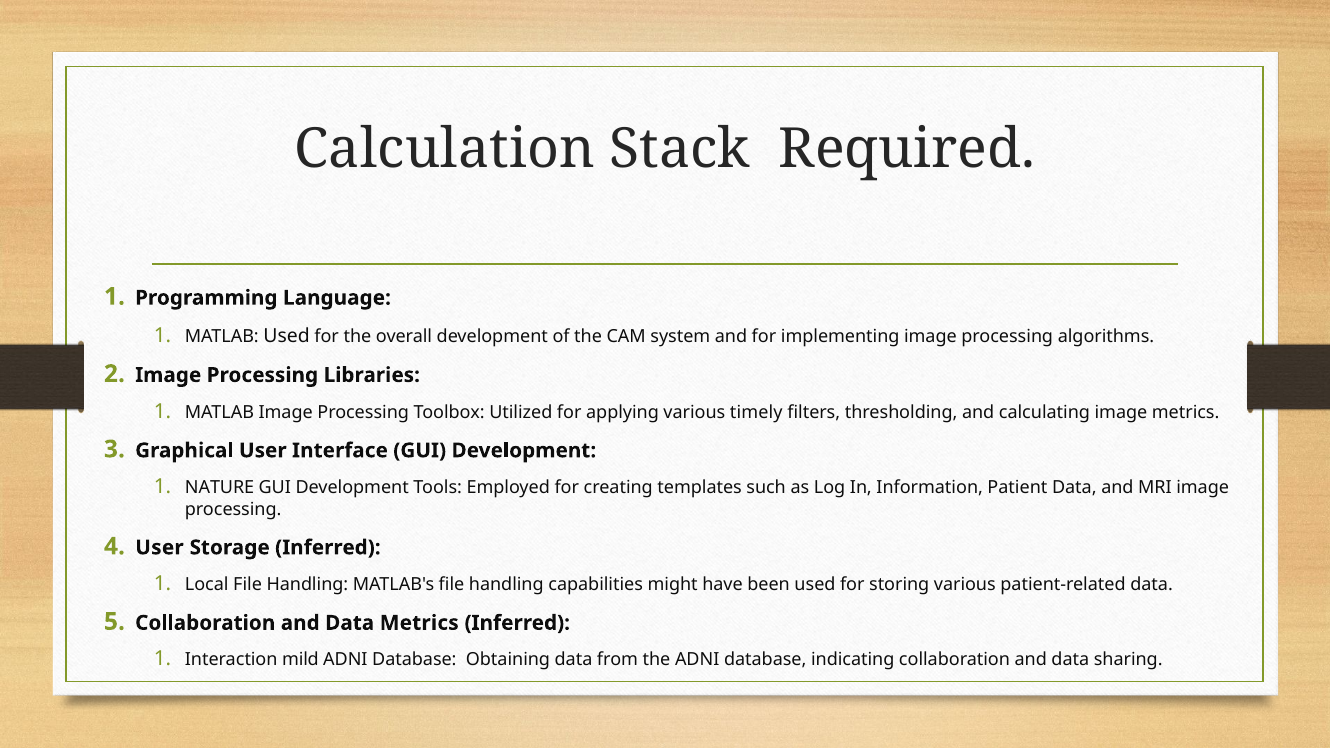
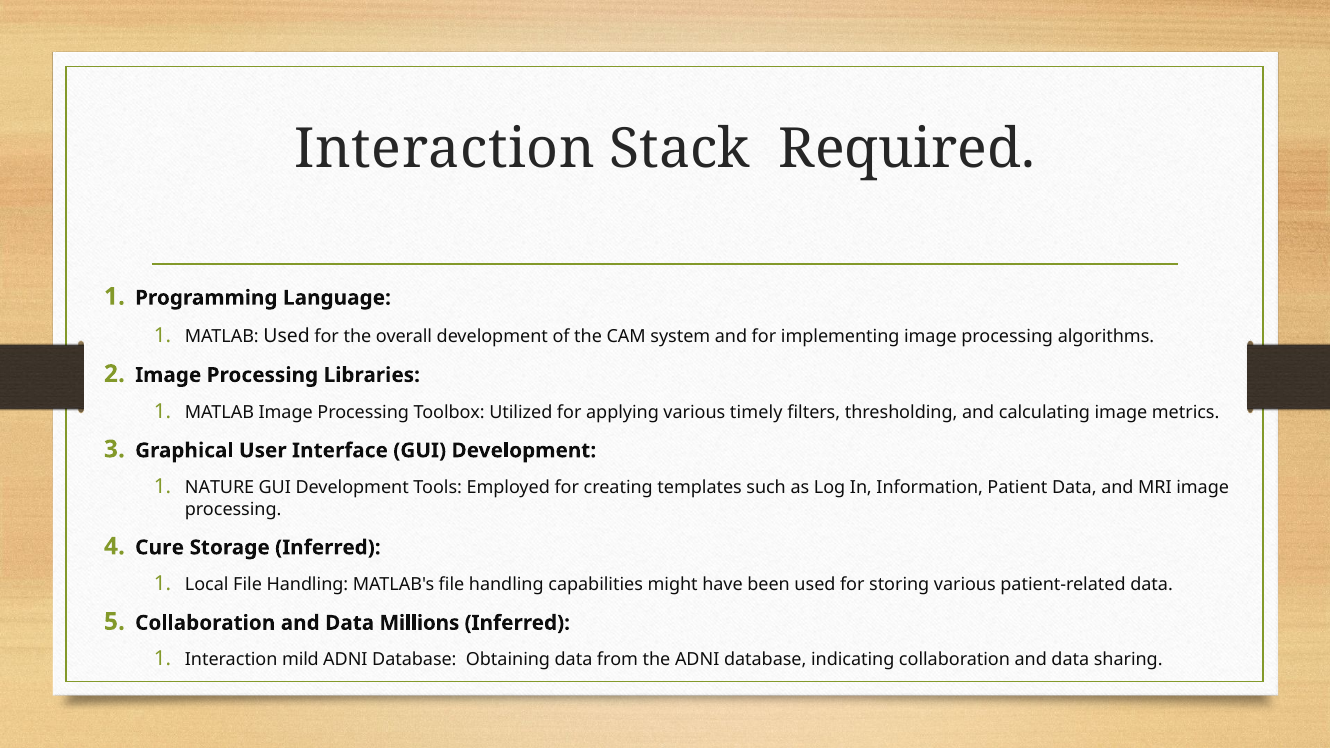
Calculation at (445, 149): Calculation -> Interaction
User at (159, 548): User -> Cure
Data Metrics: Metrics -> Millions
